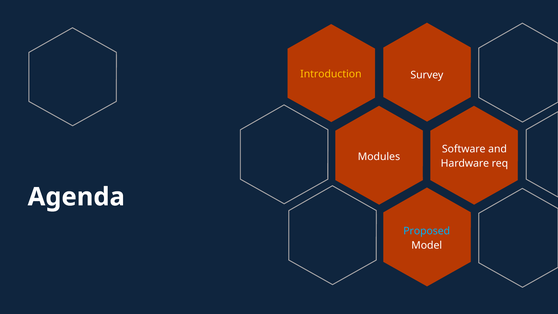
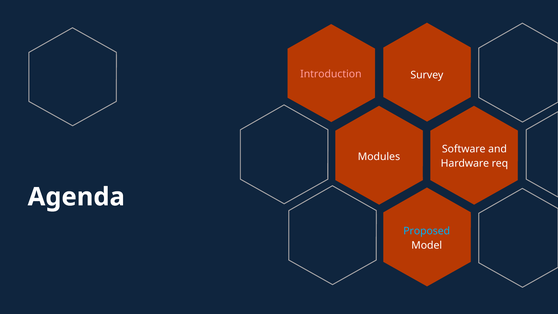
Introduction colour: yellow -> pink
